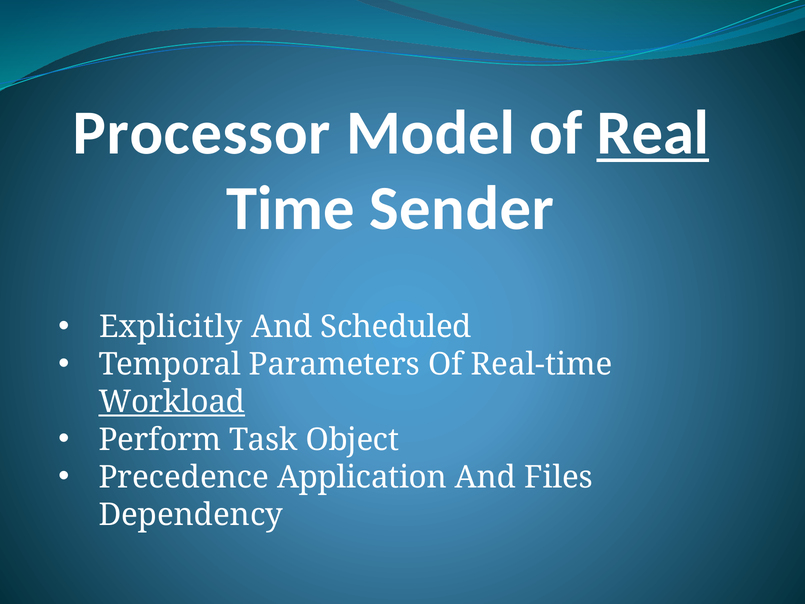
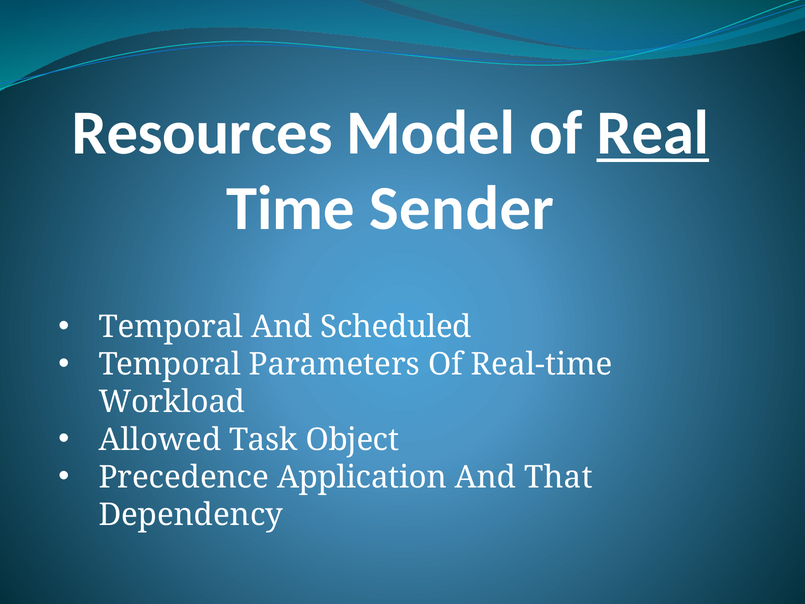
Processor: Processor -> Resources
Explicitly at (171, 327): Explicitly -> Temporal
Workload underline: present -> none
Perform: Perform -> Allowed
Files: Files -> That
